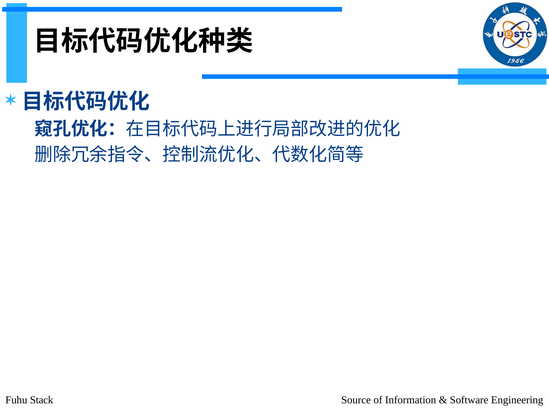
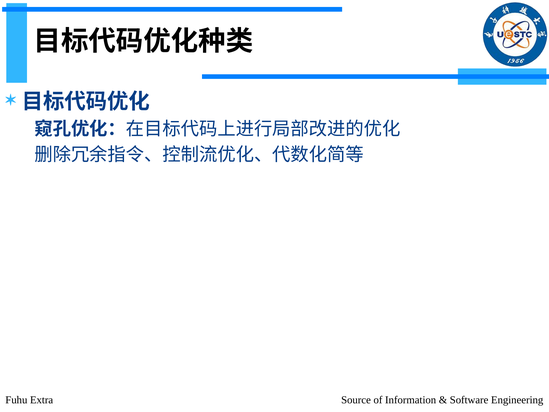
Stack: Stack -> Extra
